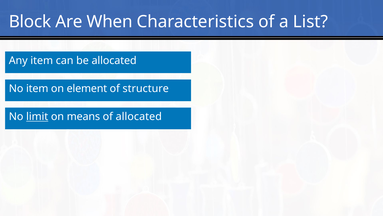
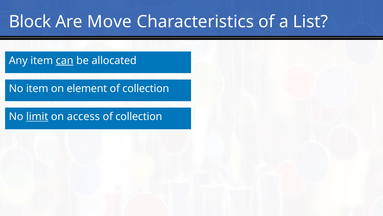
When: When -> Move
can underline: none -> present
structure at (146, 88): structure -> collection
means: means -> access
allocated at (139, 116): allocated -> collection
